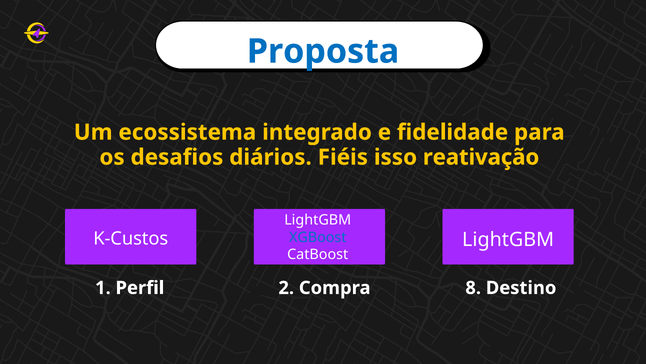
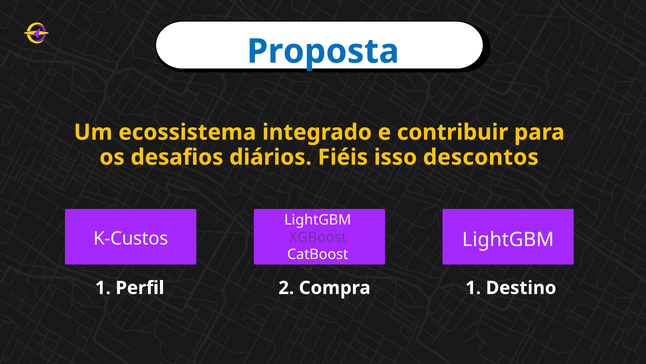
fidelidade: fidelidade -> contribuir
reativação: reativação -> descontos
XGBoost colour: blue -> purple
Compra 8: 8 -> 1
